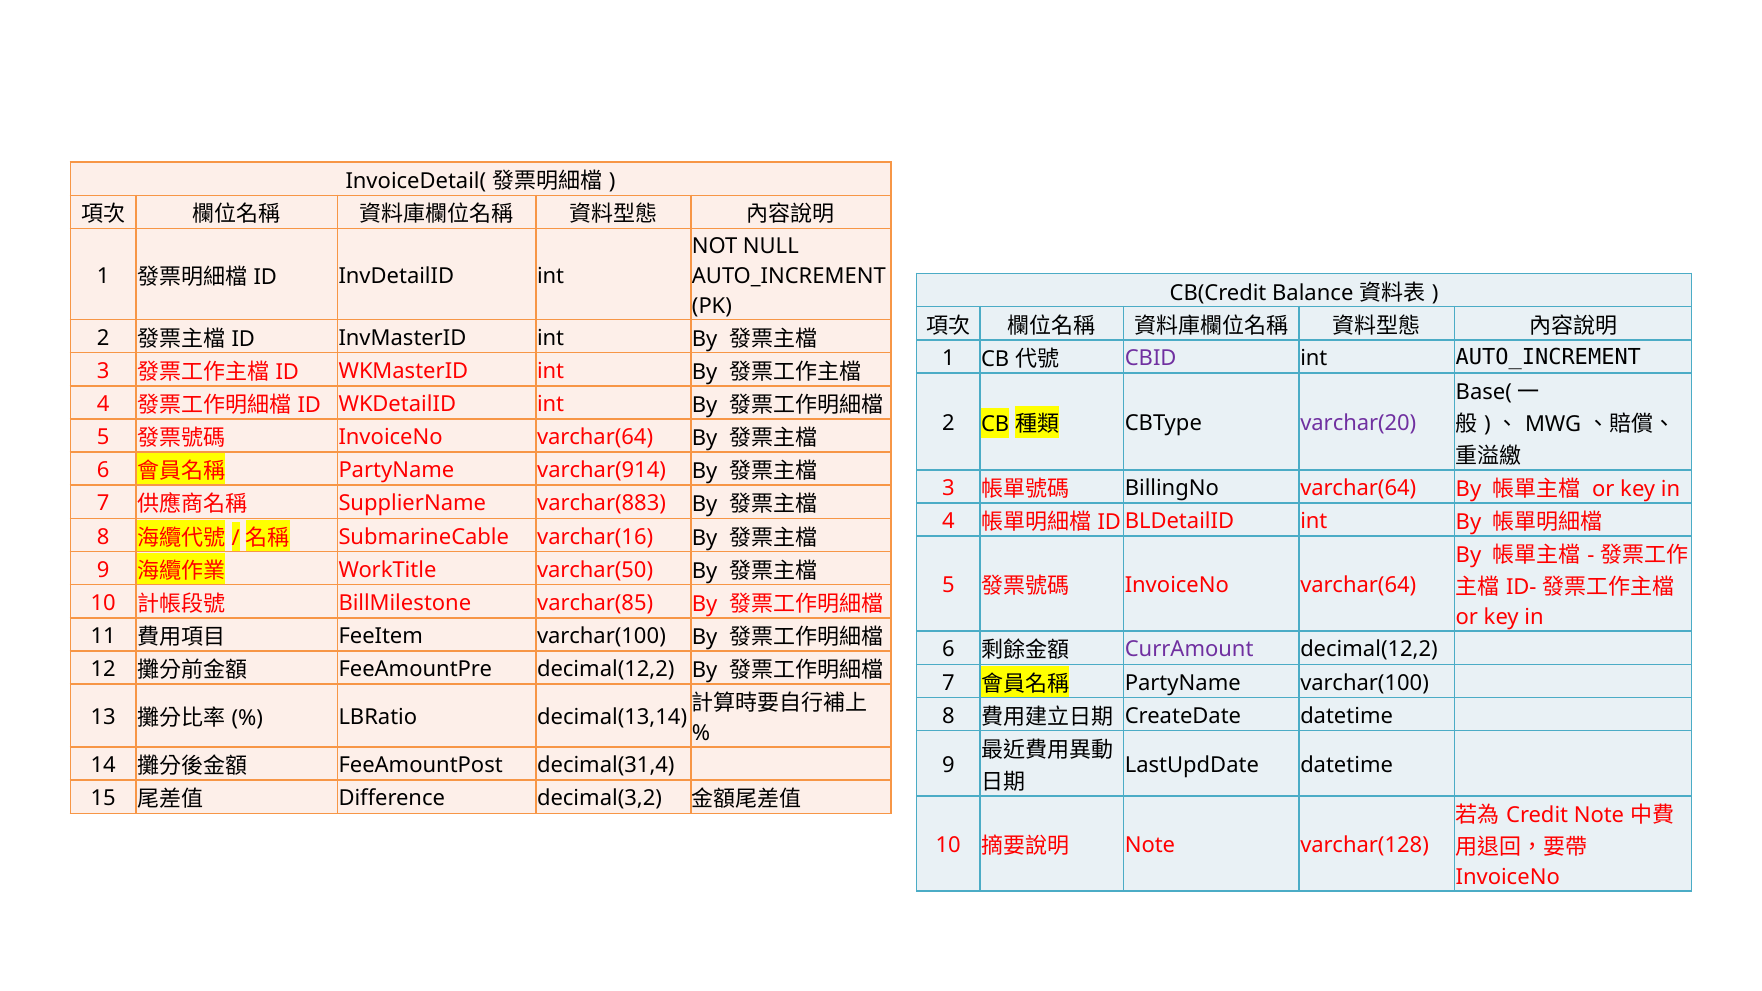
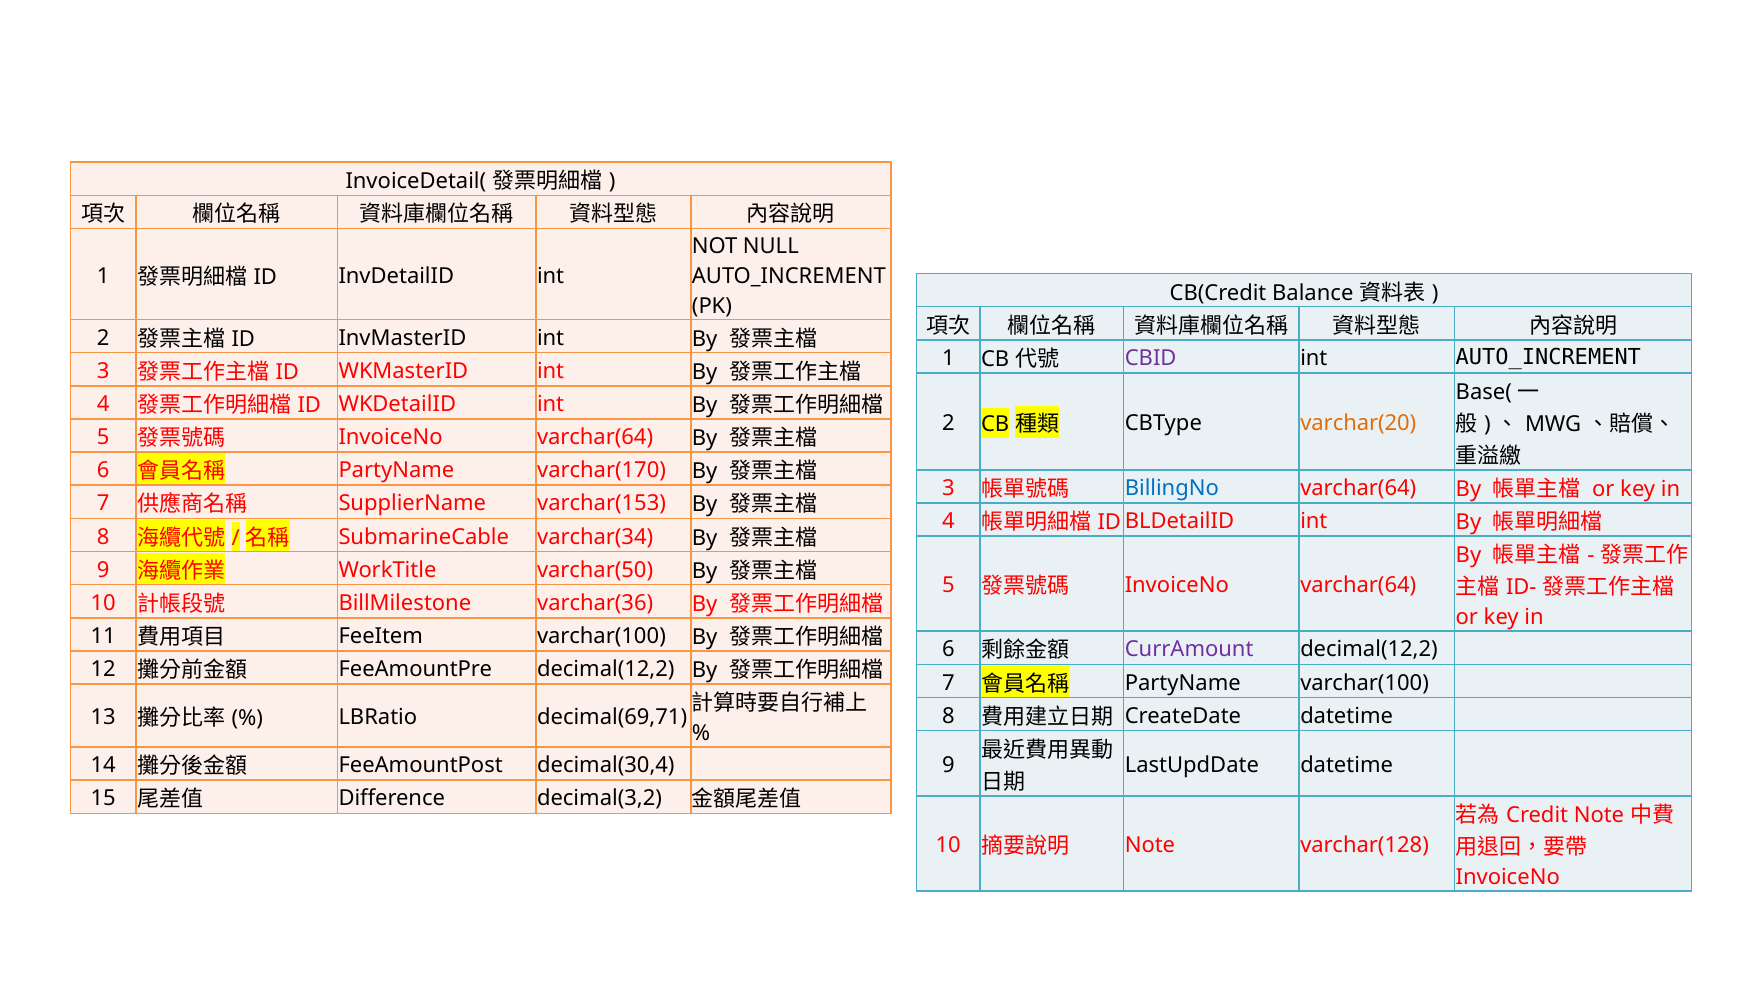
varchar(20 colour: purple -> orange
varchar(914: varchar(914 -> varchar(170
BillingNo colour: black -> blue
varchar(883: varchar(883 -> varchar(153
varchar(16: varchar(16 -> varchar(34
varchar(85: varchar(85 -> varchar(36
decimal(13,14: decimal(13,14 -> decimal(69,71
decimal(31,4: decimal(31,4 -> decimal(30,4
